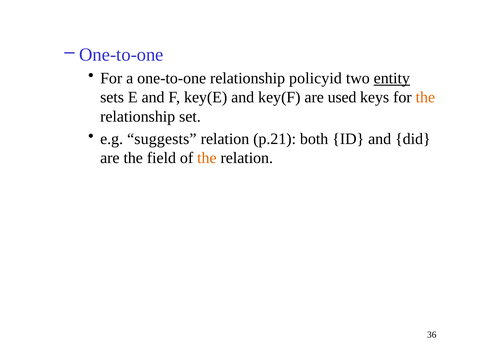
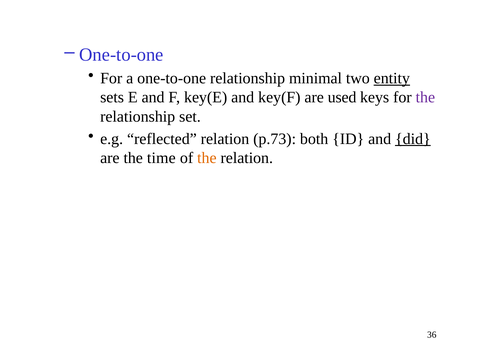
policyid: policyid -> minimal
the at (425, 97) colour: orange -> purple
suggests: suggests -> reflected
p.21: p.21 -> p.73
did underline: none -> present
field: field -> time
